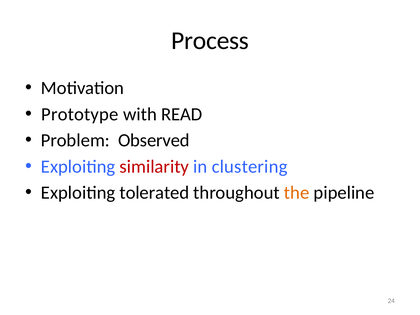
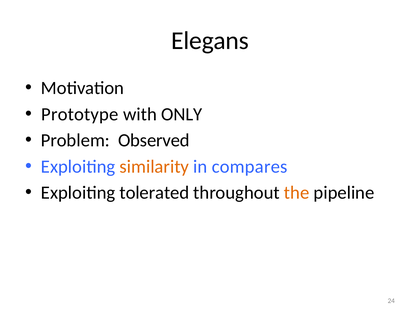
Process: Process -> Elegans
READ: READ -> ONLY
similarity colour: red -> orange
clustering: clustering -> compares
